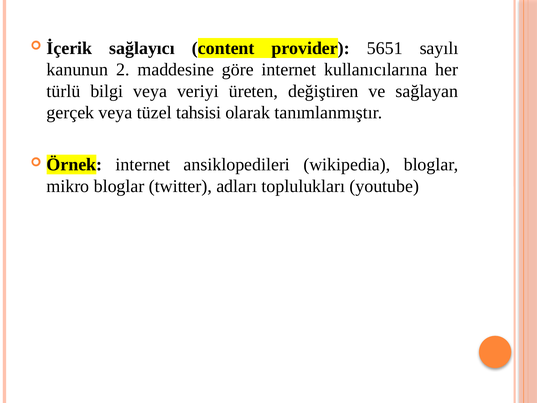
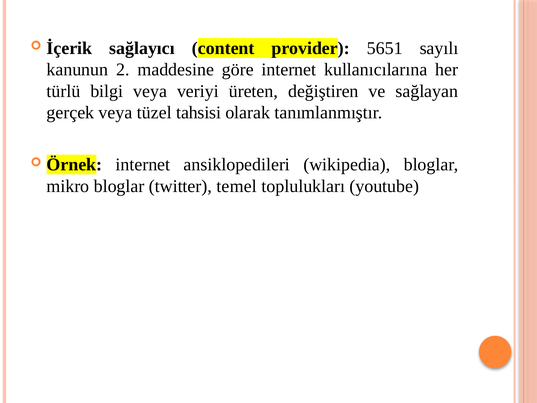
adları: adları -> temel
